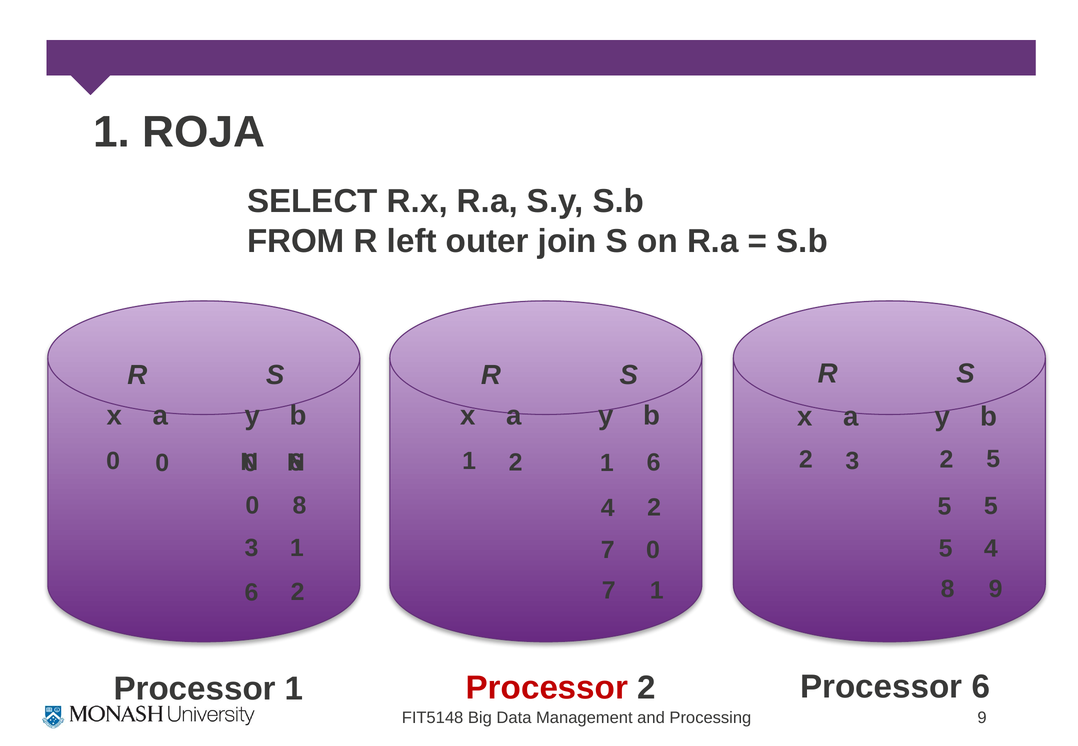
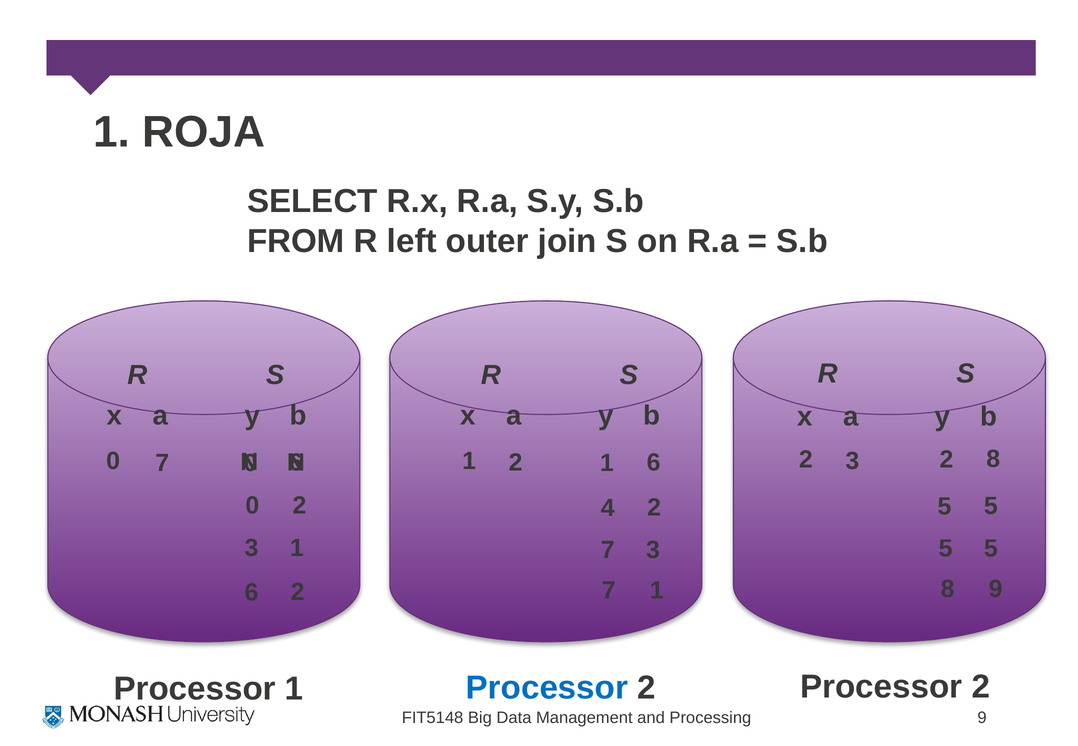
5 at (993, 459): 5 -> 8
0 0: 0 -> 7
0 8: 8 -> 2
4 at (991, 549): 4 -> 5
7 0: 0 -> 3
Processor at (547, 688) colour: red -> blue
2 Processor 6: 6 -> 2
